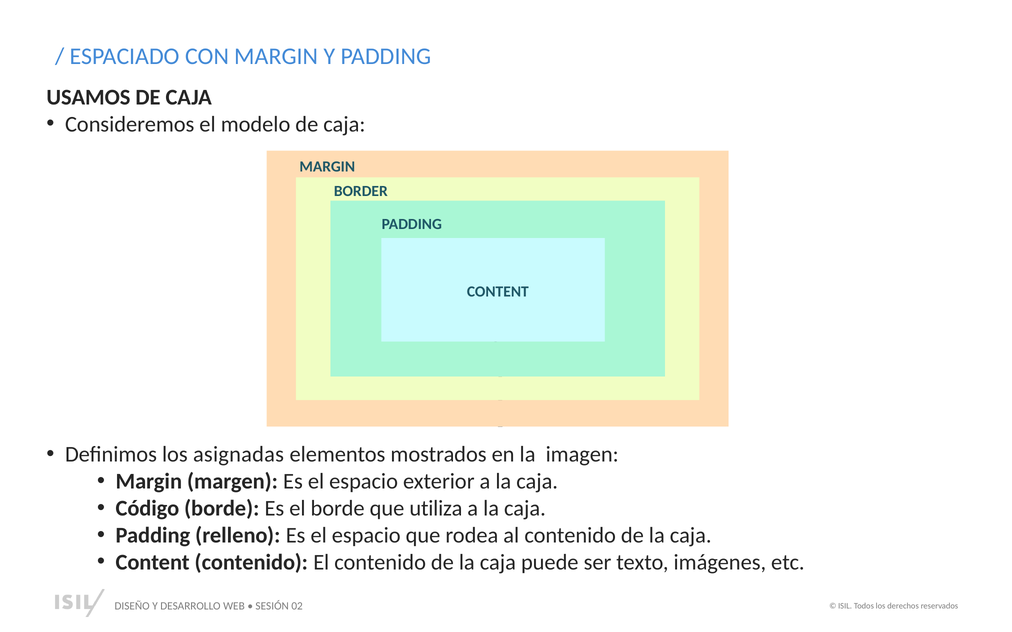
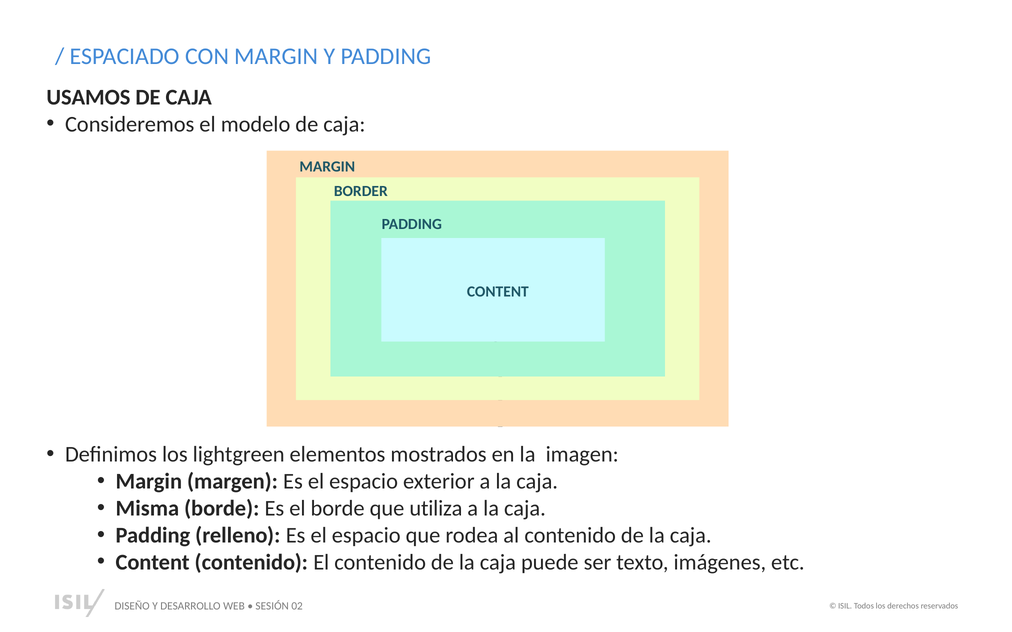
asignadas: asignadas -> lightgreen
Código: Código -> Misma
